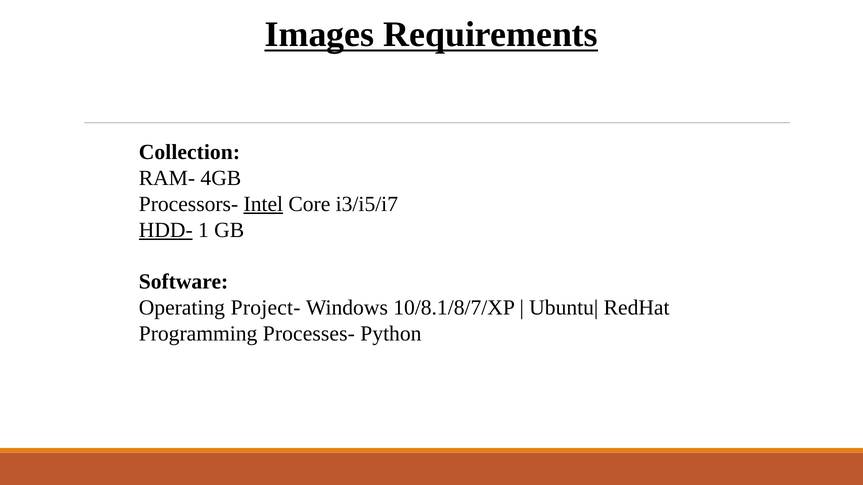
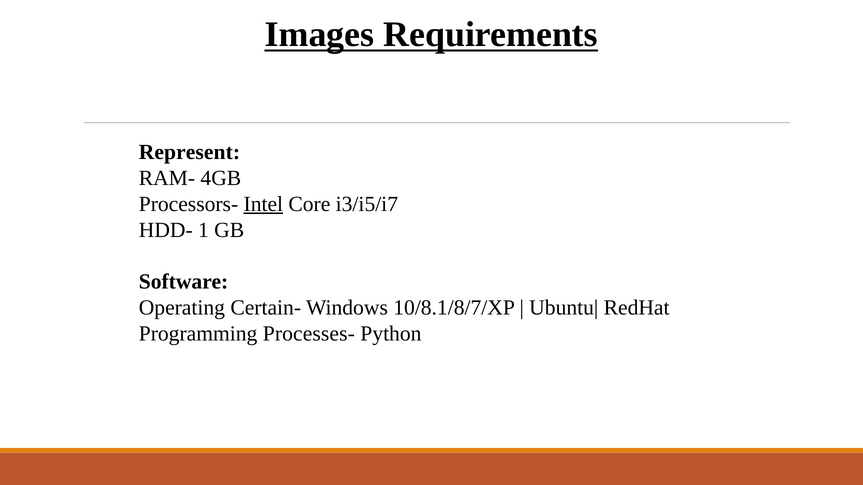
Collection: Collection -> Represent
HDD- underline: present -> none
Project-: Project- -> Certain-
